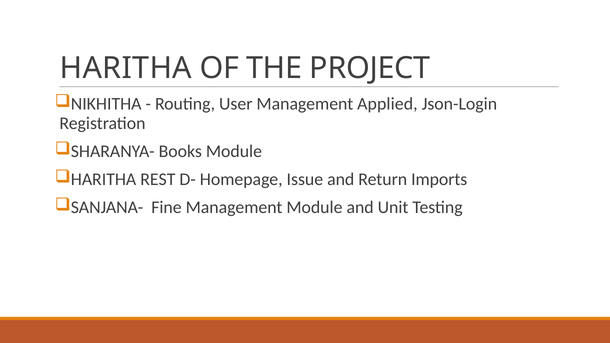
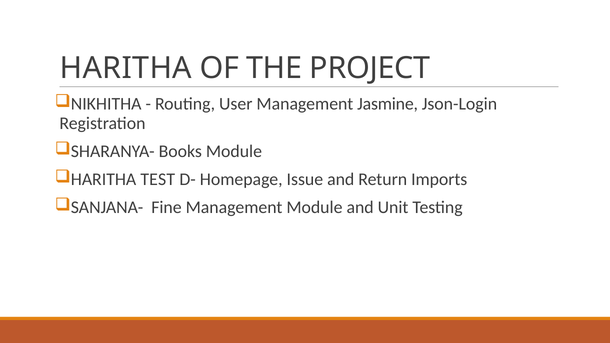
Applied: Applied -> Jasmine
REST: REST -> TEST
